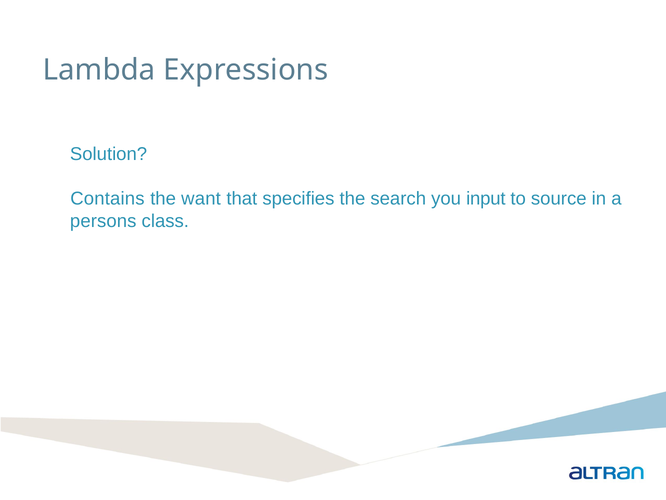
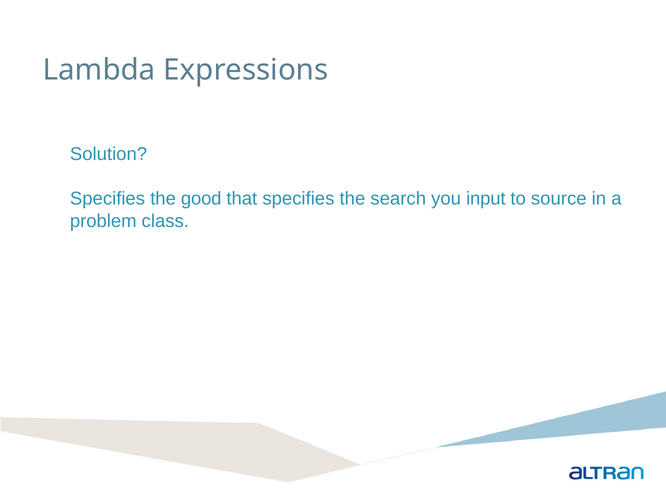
Contains at (107, 199): Contains -> Specifies
want: want -> good
persons: persons -> problem
